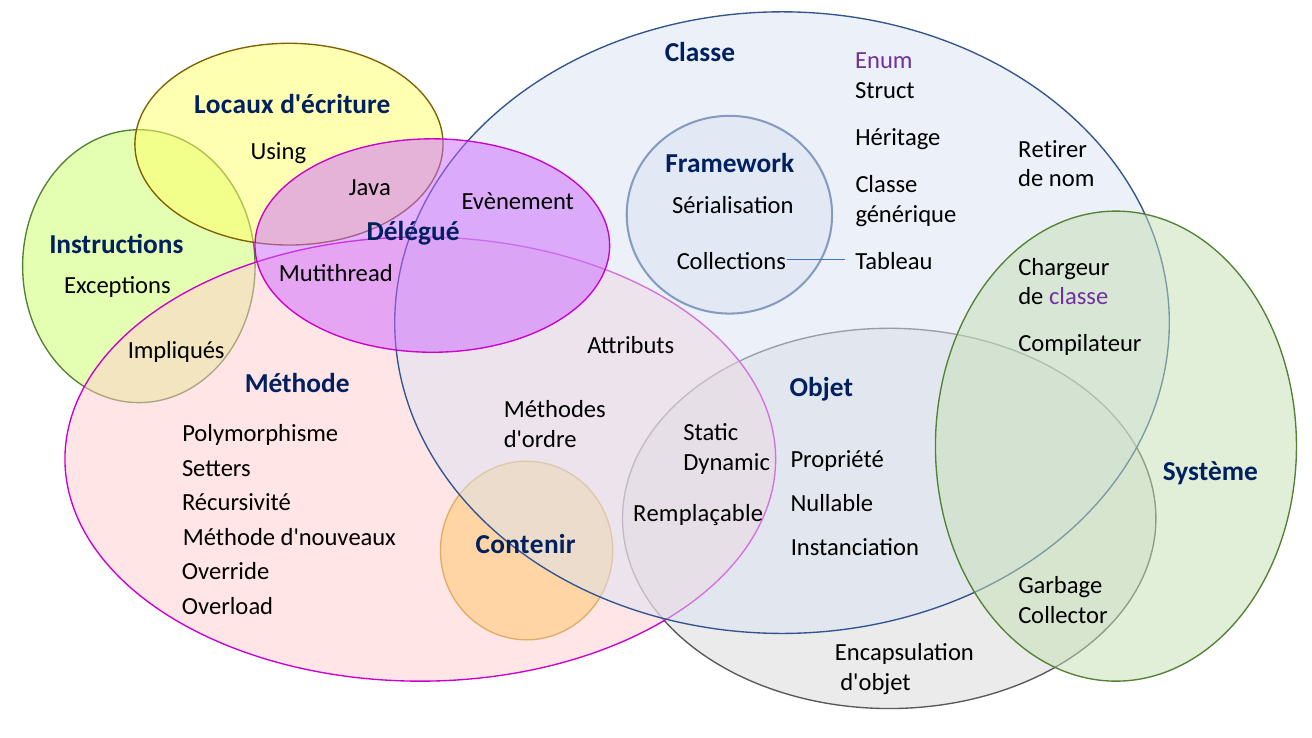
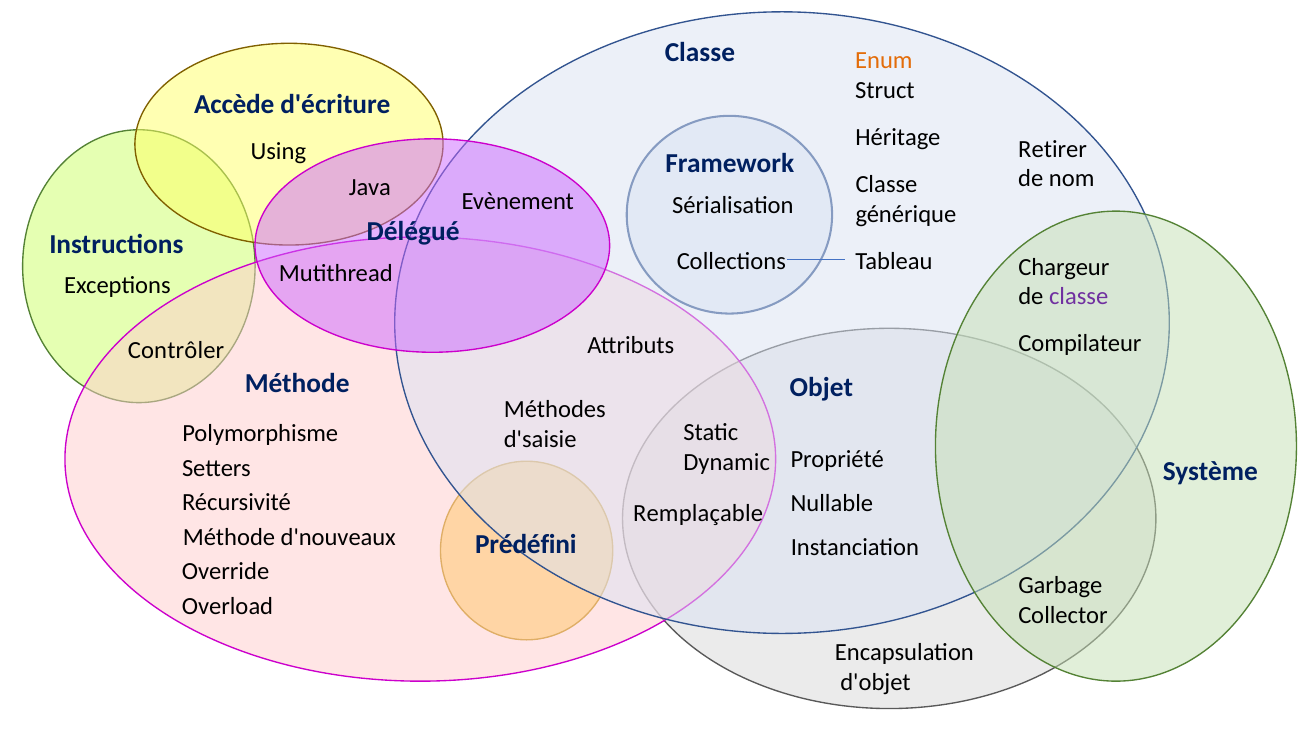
Enum colour: purple -> orange
Locaux: Locaux -> Accède
Impliqués: Impliqués -> Contrôler
d'ordre: d'ordre -> d'saisie
Contenir: Contenir -> Prédéfini
